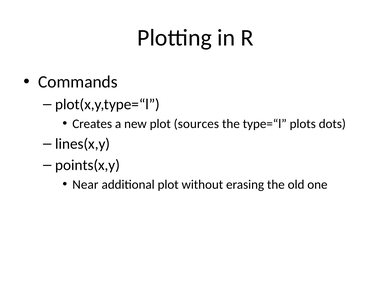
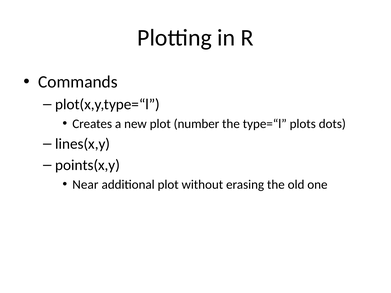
sources: sources -> number
